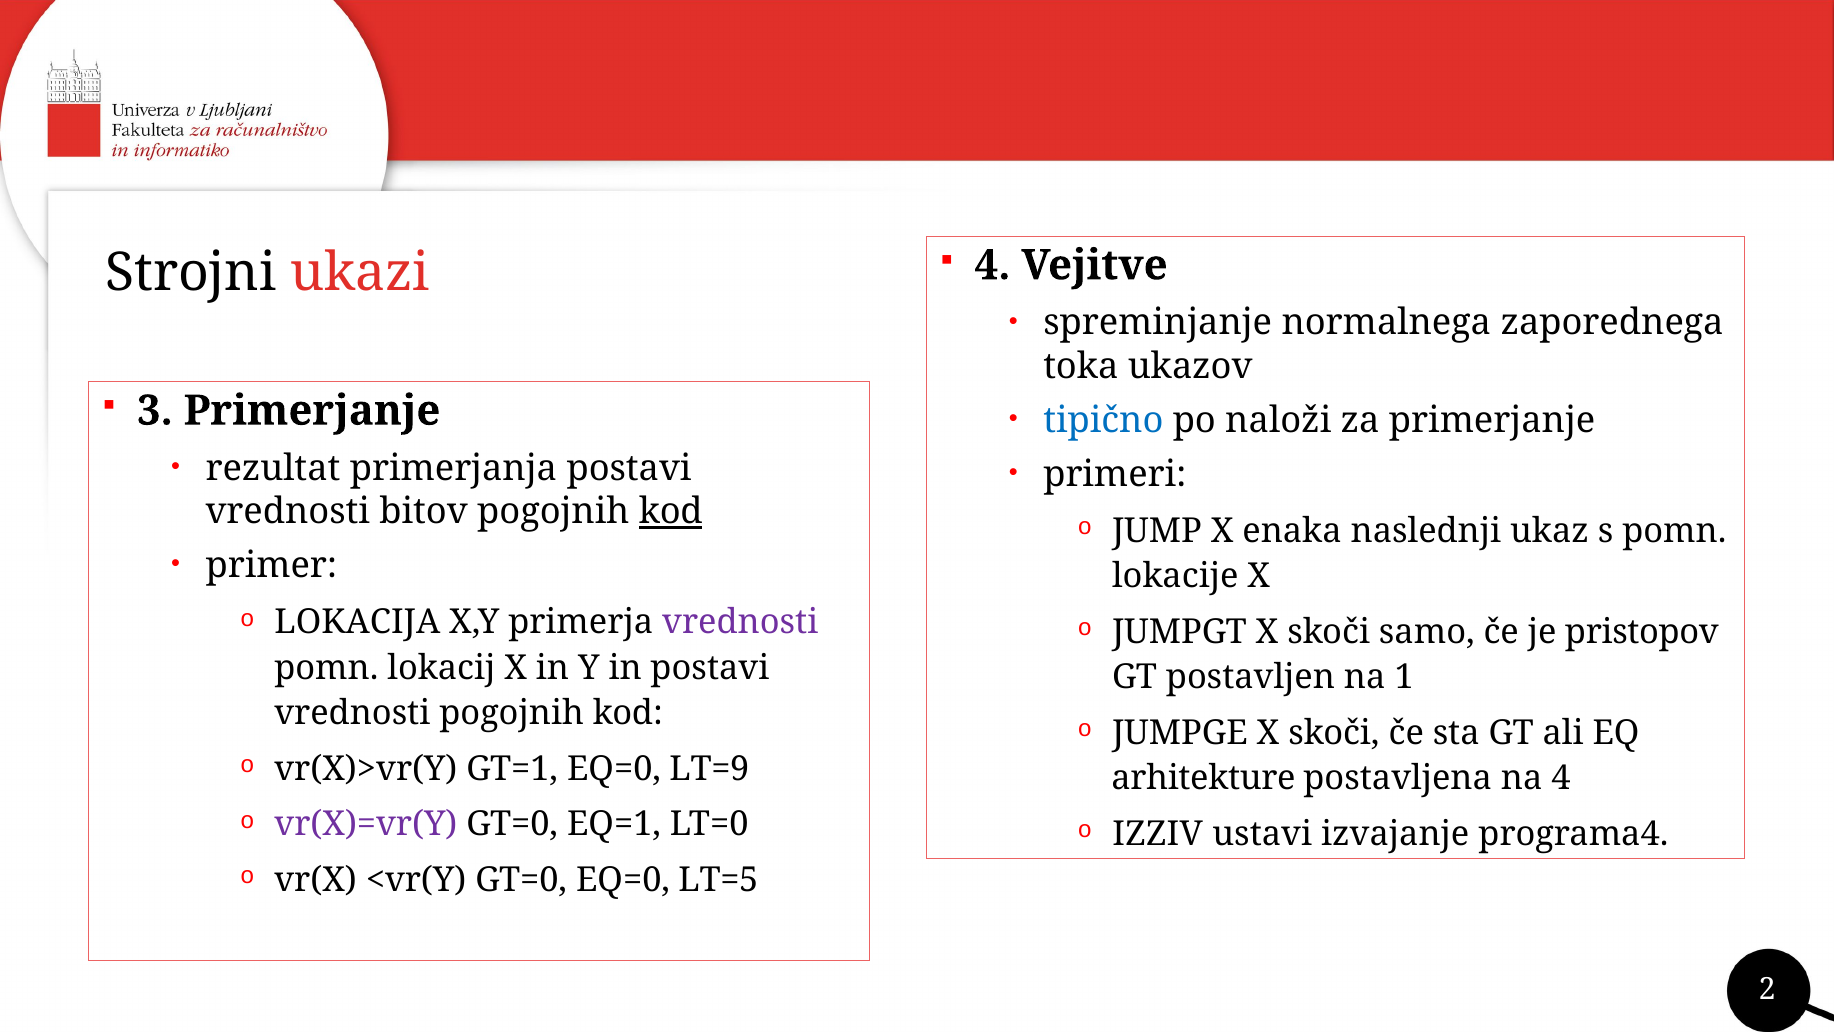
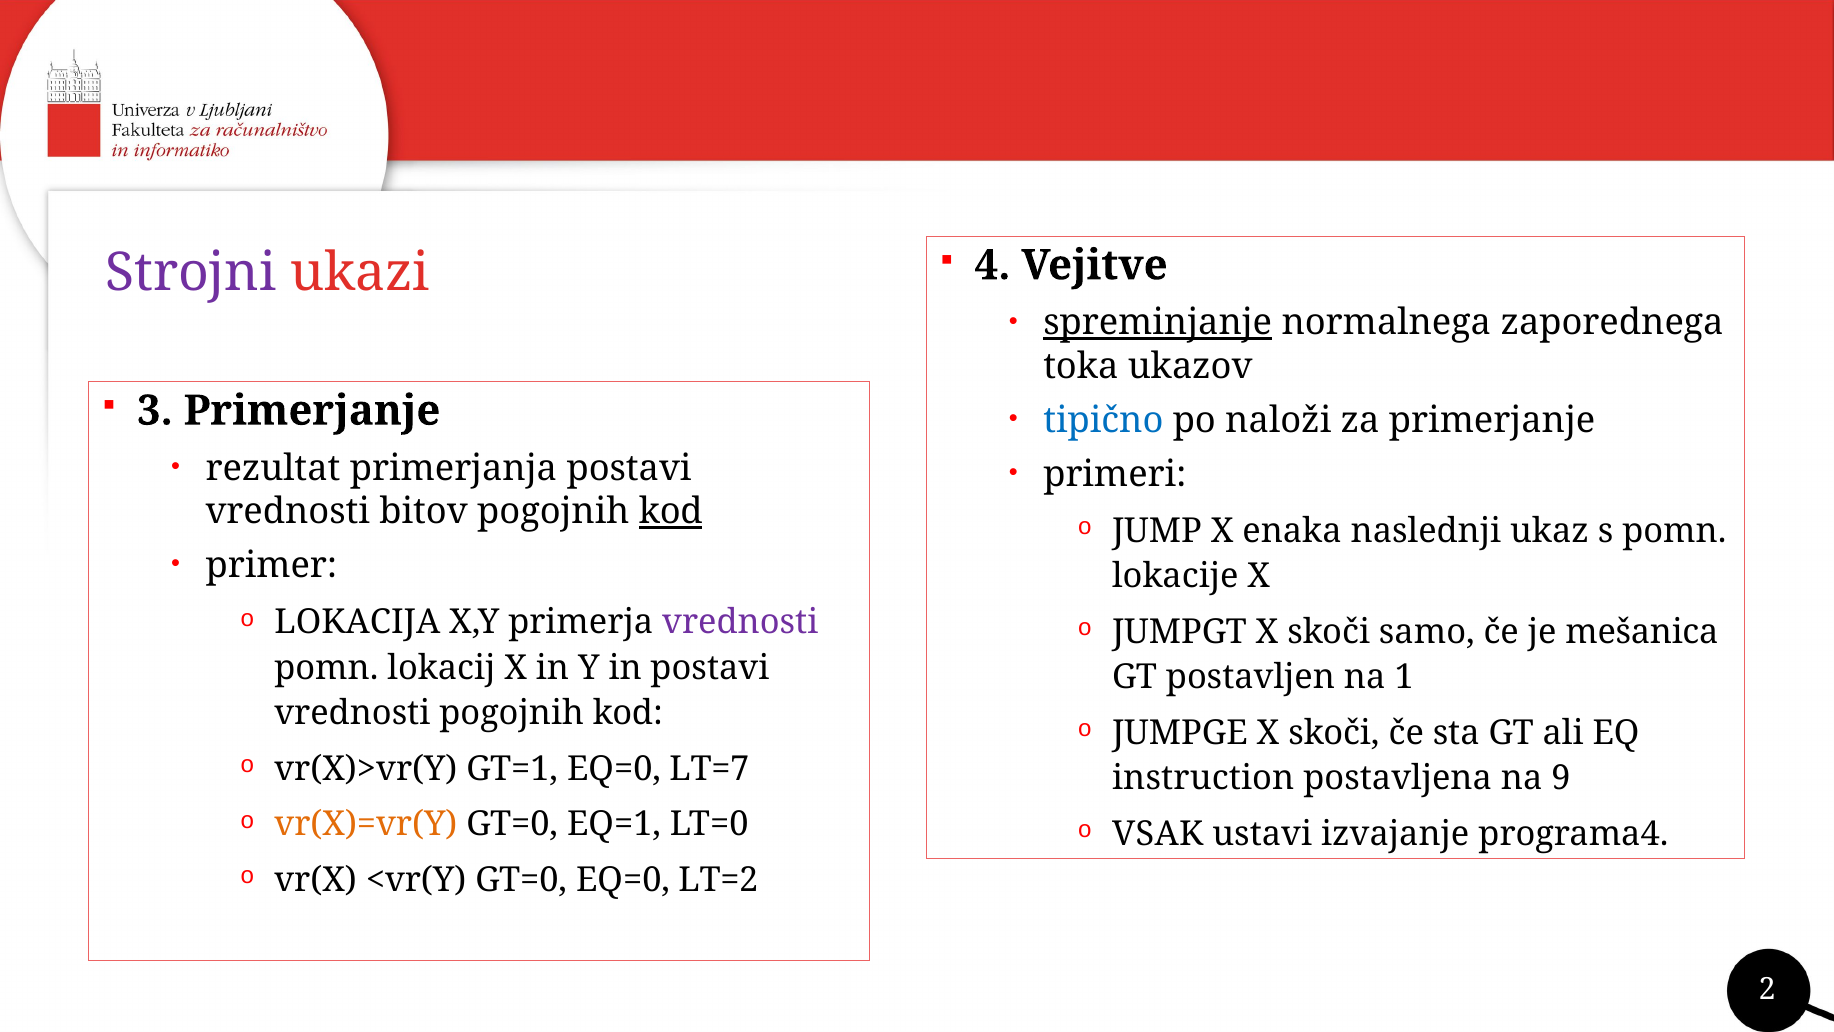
Strojni colour: black -> purple
spreminjanje underline: none -> present
pristopov: pristopov -> mešanica
LT=9: LT=9 -> LT=7
arhitekture: arhitekture -> instruction
na 4: 4 -> 9
vr(X)=vr(Y colour: purple -> orange
IZZIV: IZZIV -> VSAK
LT=5: LT=5 -> LT=2
